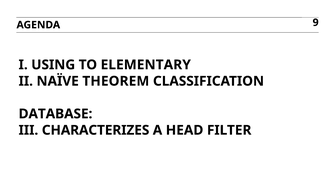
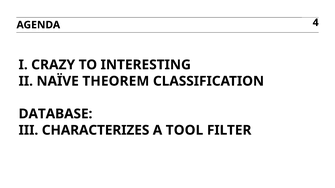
9: 9 -> 4
USING: USING -> CRAZY
ELEMENTARY: ELEMENTARY -> INTERESTING
HEAD: HEAD -> TOOL
